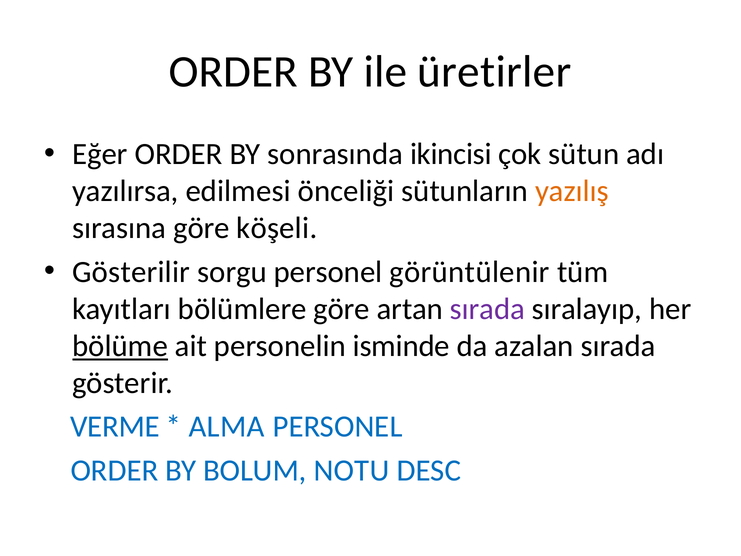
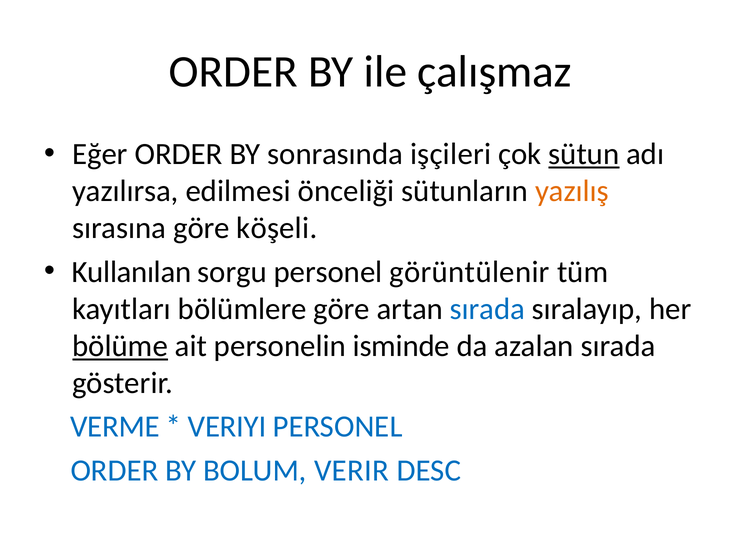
üretirler: üretirler -> çalışmaz
ikincisi: ikincisi -> işçileri
sütun underline: none -> present
Gösterilir: Gösterilir -> Kullanılan
sırada at (487, 309) colour: purple -> blue
ALMA: ALMA -> VERIYI
NOTU: NOTU -> VERIR
